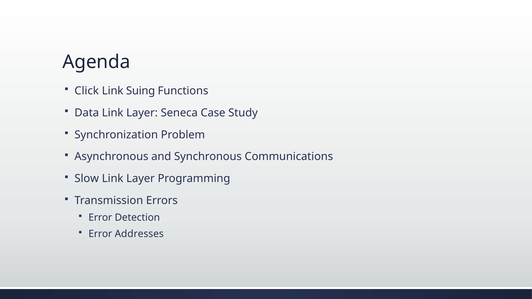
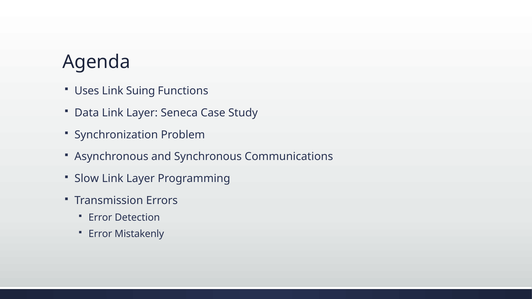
Click: Click -> Uses
Addresses: Addresses -> Mistakenly
